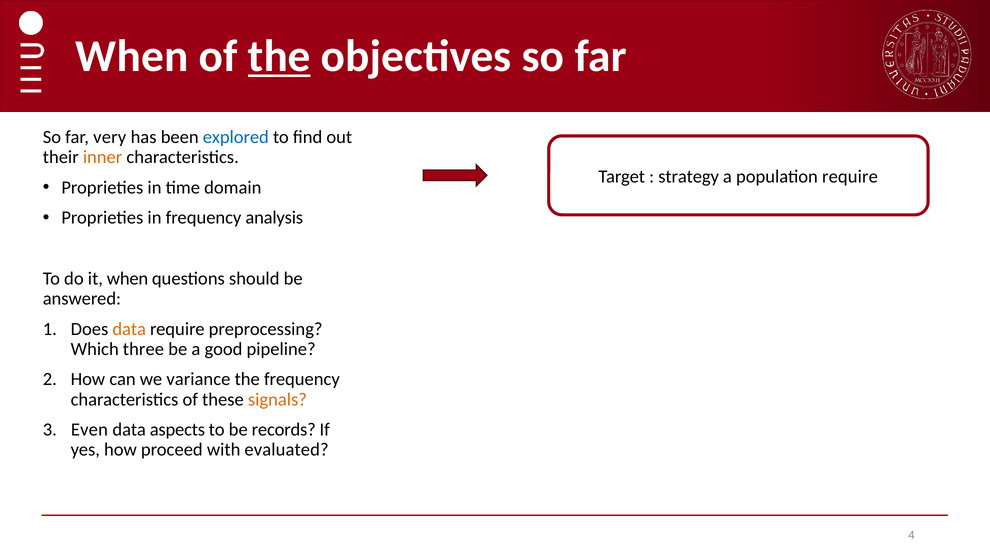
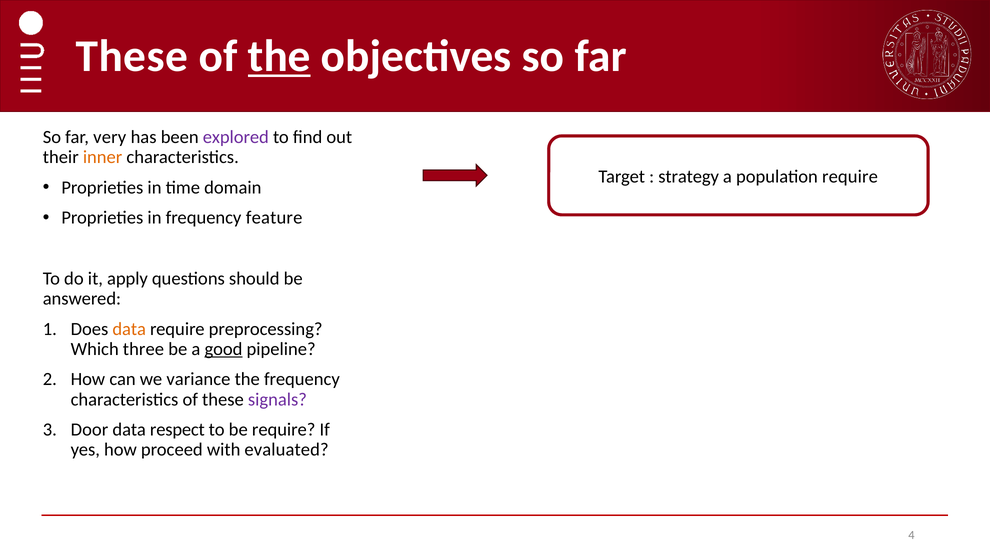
When at (132, 56): When -> These
explored colour: blue -> purple
analysis: analysis -> feature
it when: when -> apply
good underline: none -> present
signals colour: orange -> purple
Even: Even -> Door
aspects: aspects -> respect
be records: records -> require
